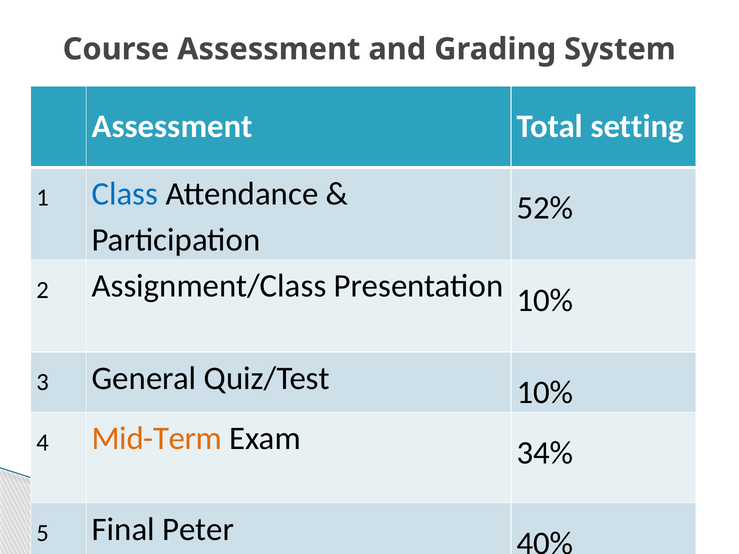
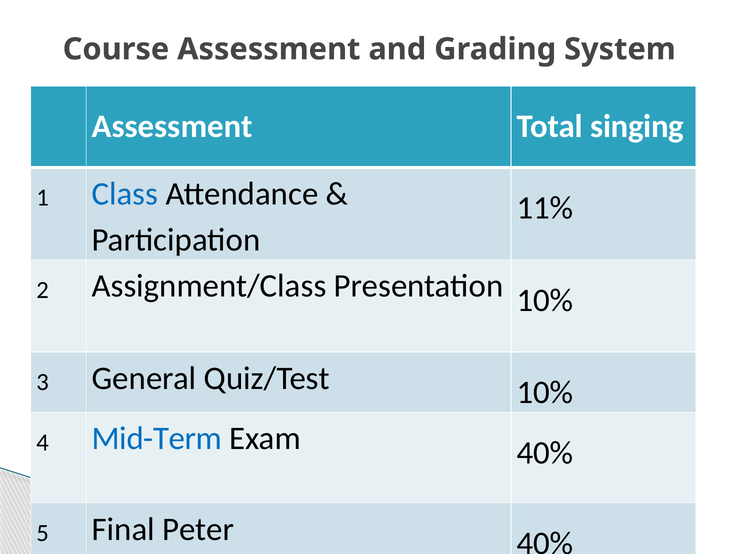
setting: setting -> singing
52%: 52% -> 11%
Mid-Term colour: orange -> blue
Exam 34%: 34% -> 40%
